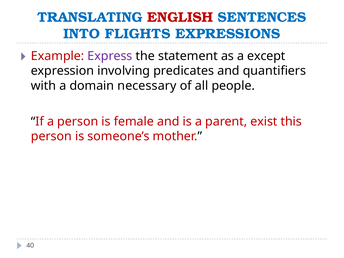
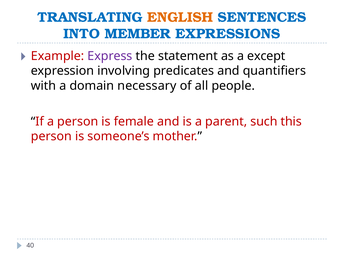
ENGLISH colour: red -> orange
FLIGHTS: FLIGHTS -> MEMBER
exist: exist -> such
